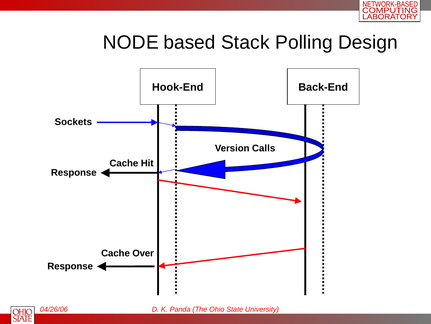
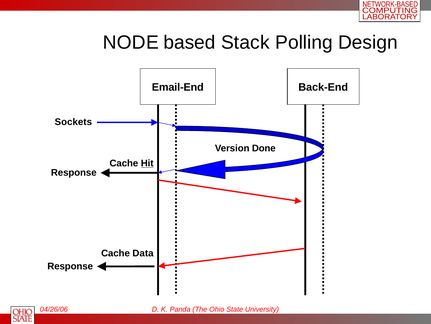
Hook-End: Hook-End -> Email-End
Calls: Calls -> Done
Hit underline: none -> present
Over: Over -> Data
